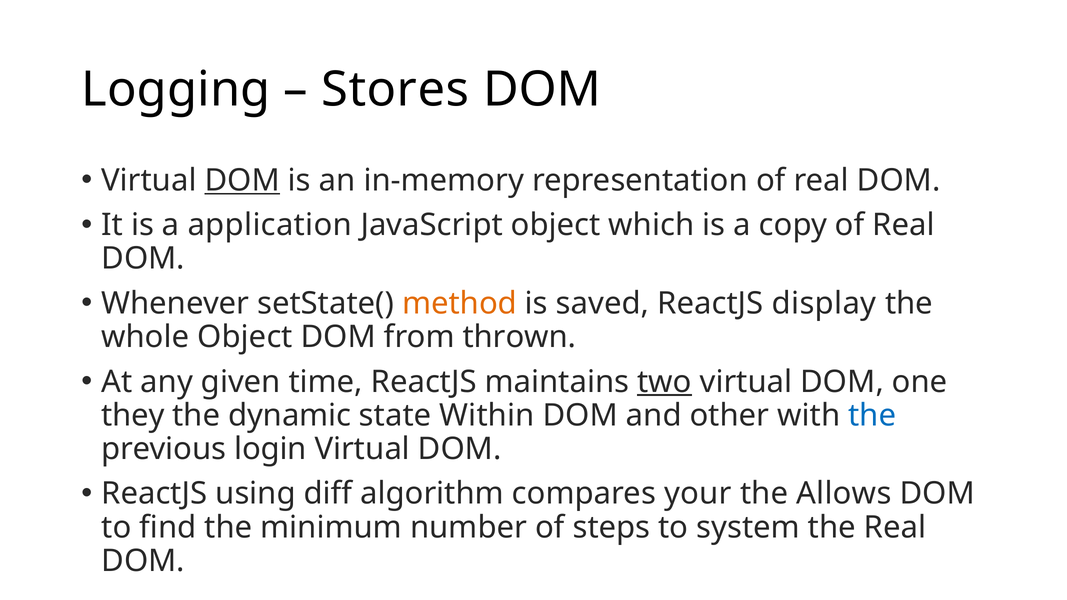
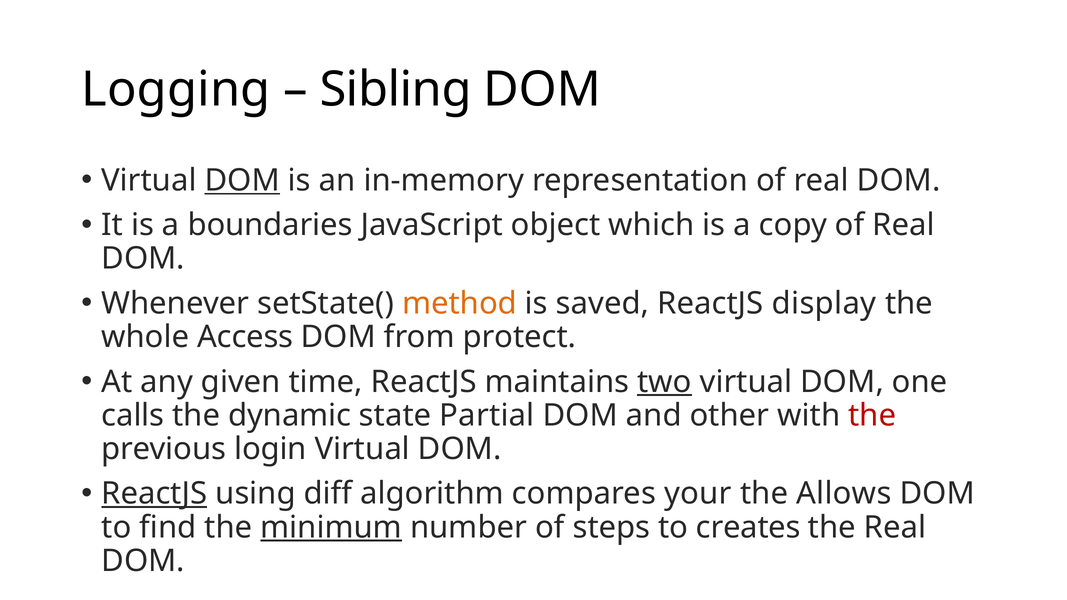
Stores: Stores -> Sibling
application: application -> boundaries
whole Object: Object -> Access
thrown: thrown -> protect
they: they -> calls
Within: Within -> Partial
the at (872, 415) colour: blue -> red
ReactJS at (154, 494) underline: none -> present
minimum underline: none -> present
system: system -> creates
